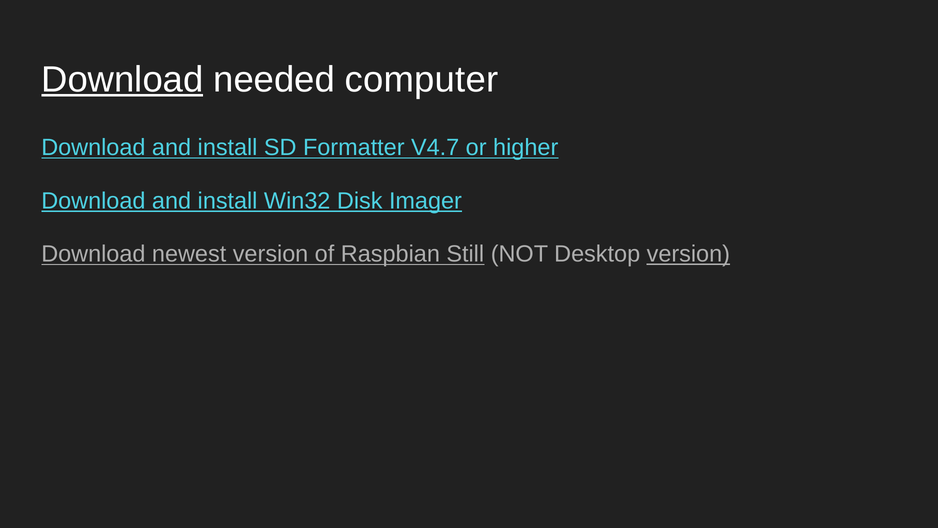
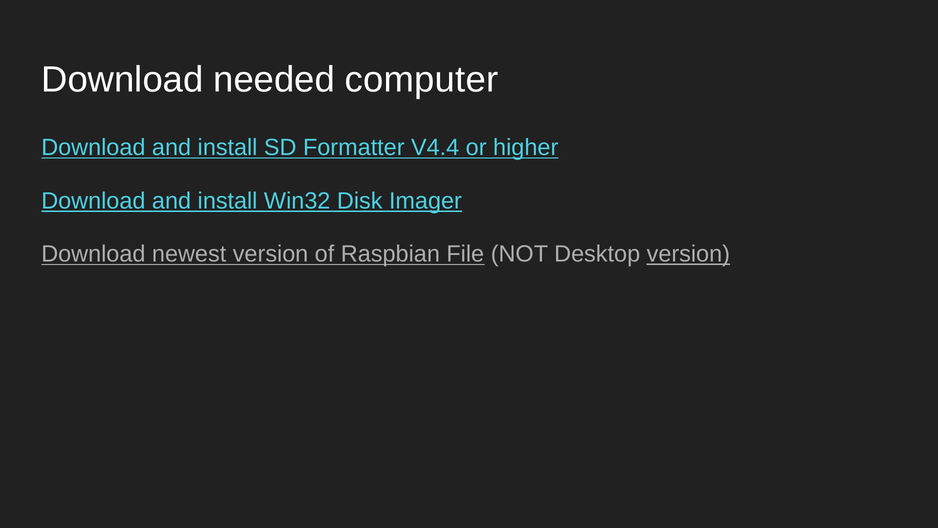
Download at (122, 79) underline: present -> none
V4.7: V4.7 -> V4.4
Still: Still -> File
